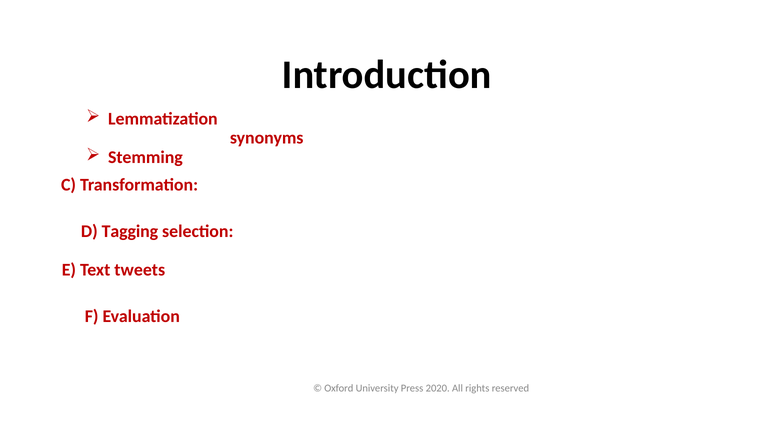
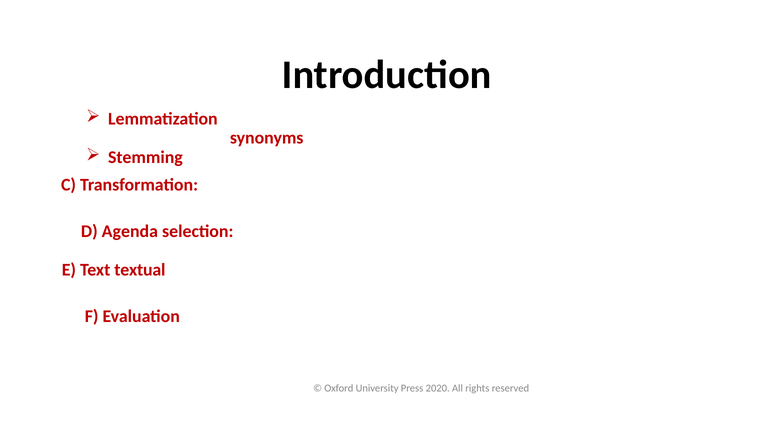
Tagging: Tagging -> Agenda
tweets: tweets -> textual
